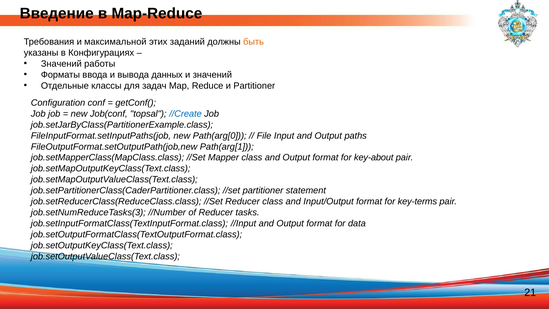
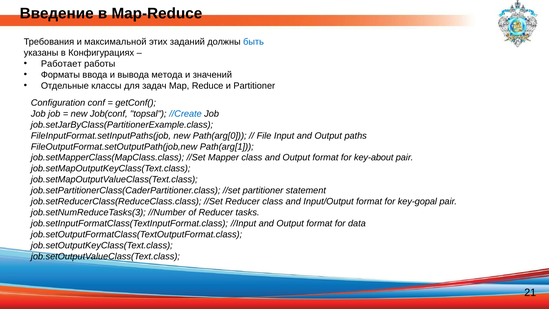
быть colour: orange -> blue
Значений at (61, 64): Значений -> Работает
данных: данных -> метода
key-terms: key-terms -> key-gopal
